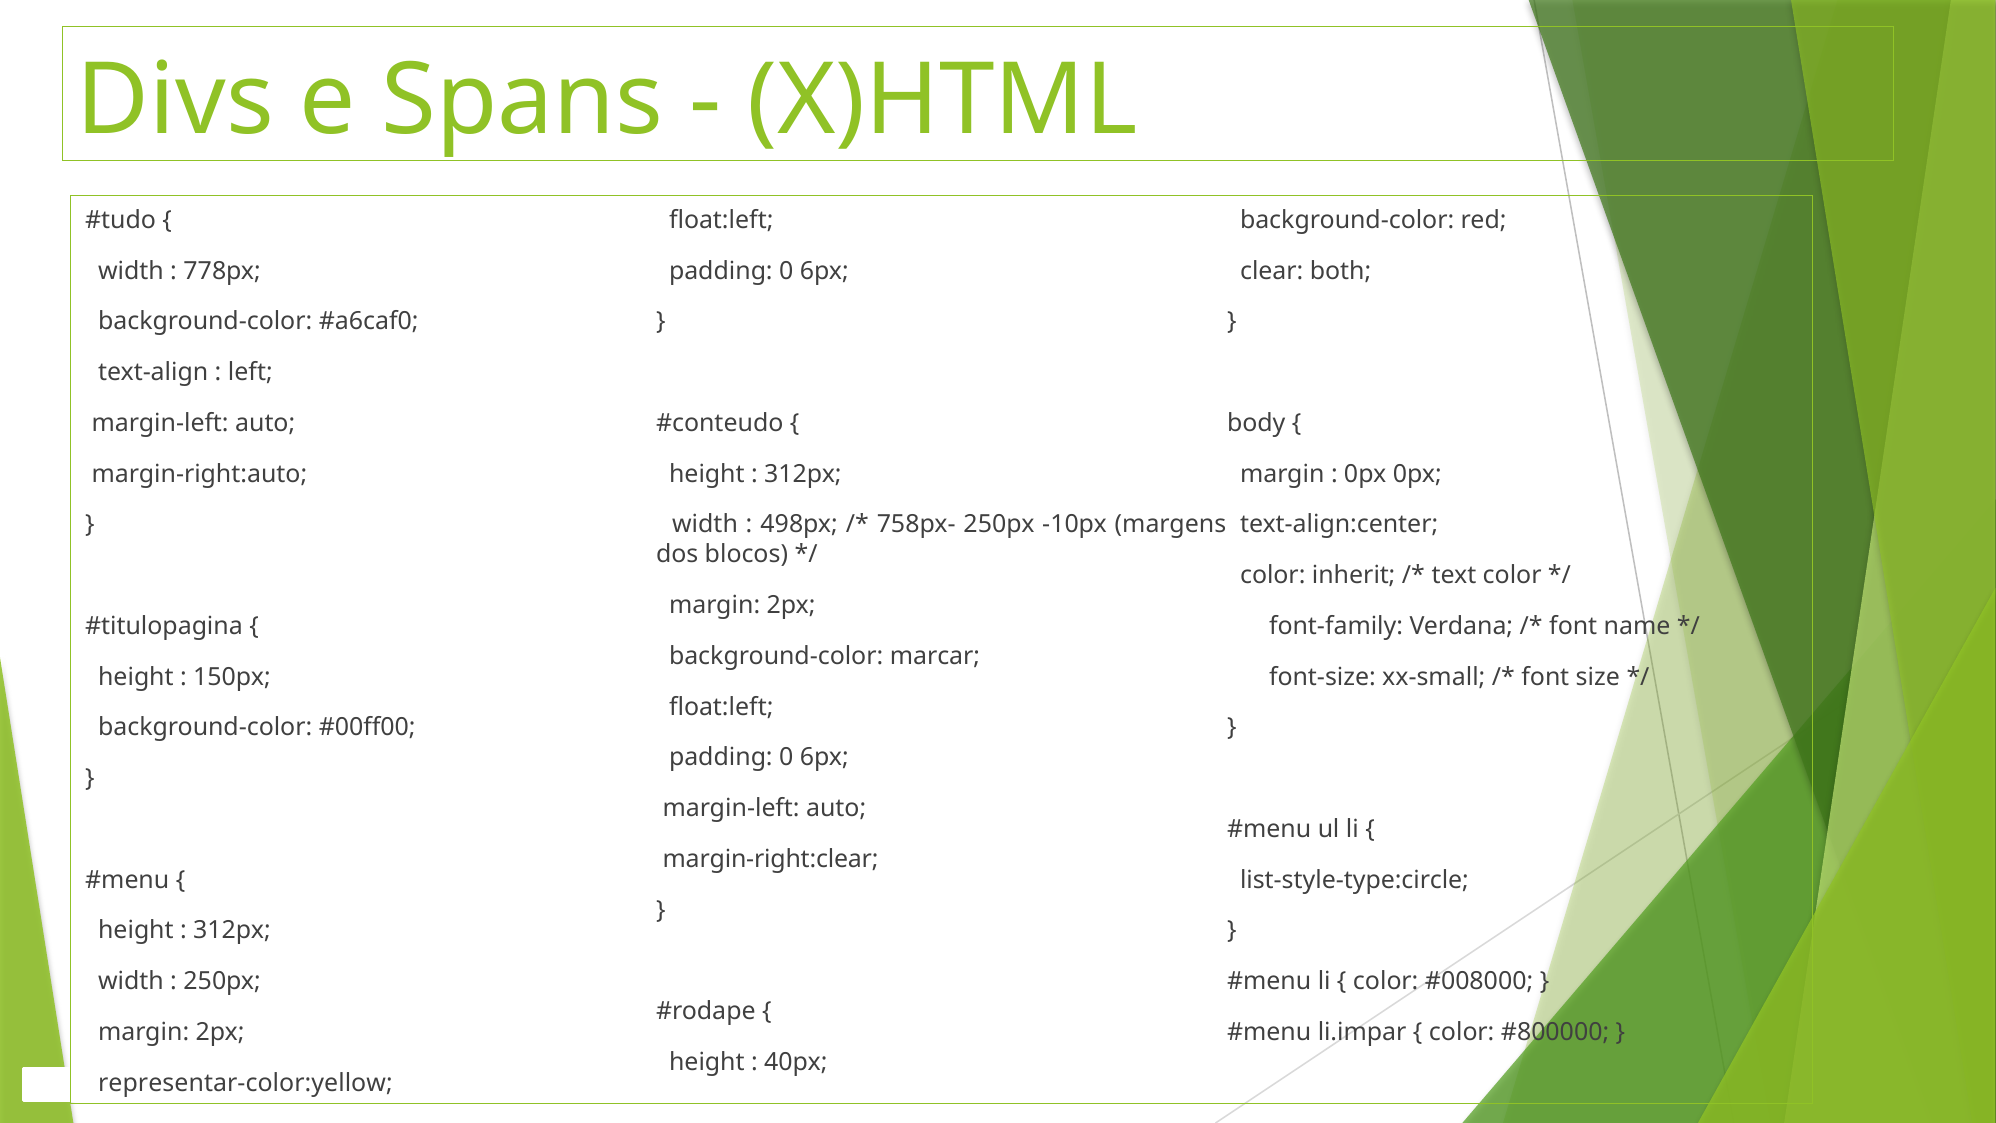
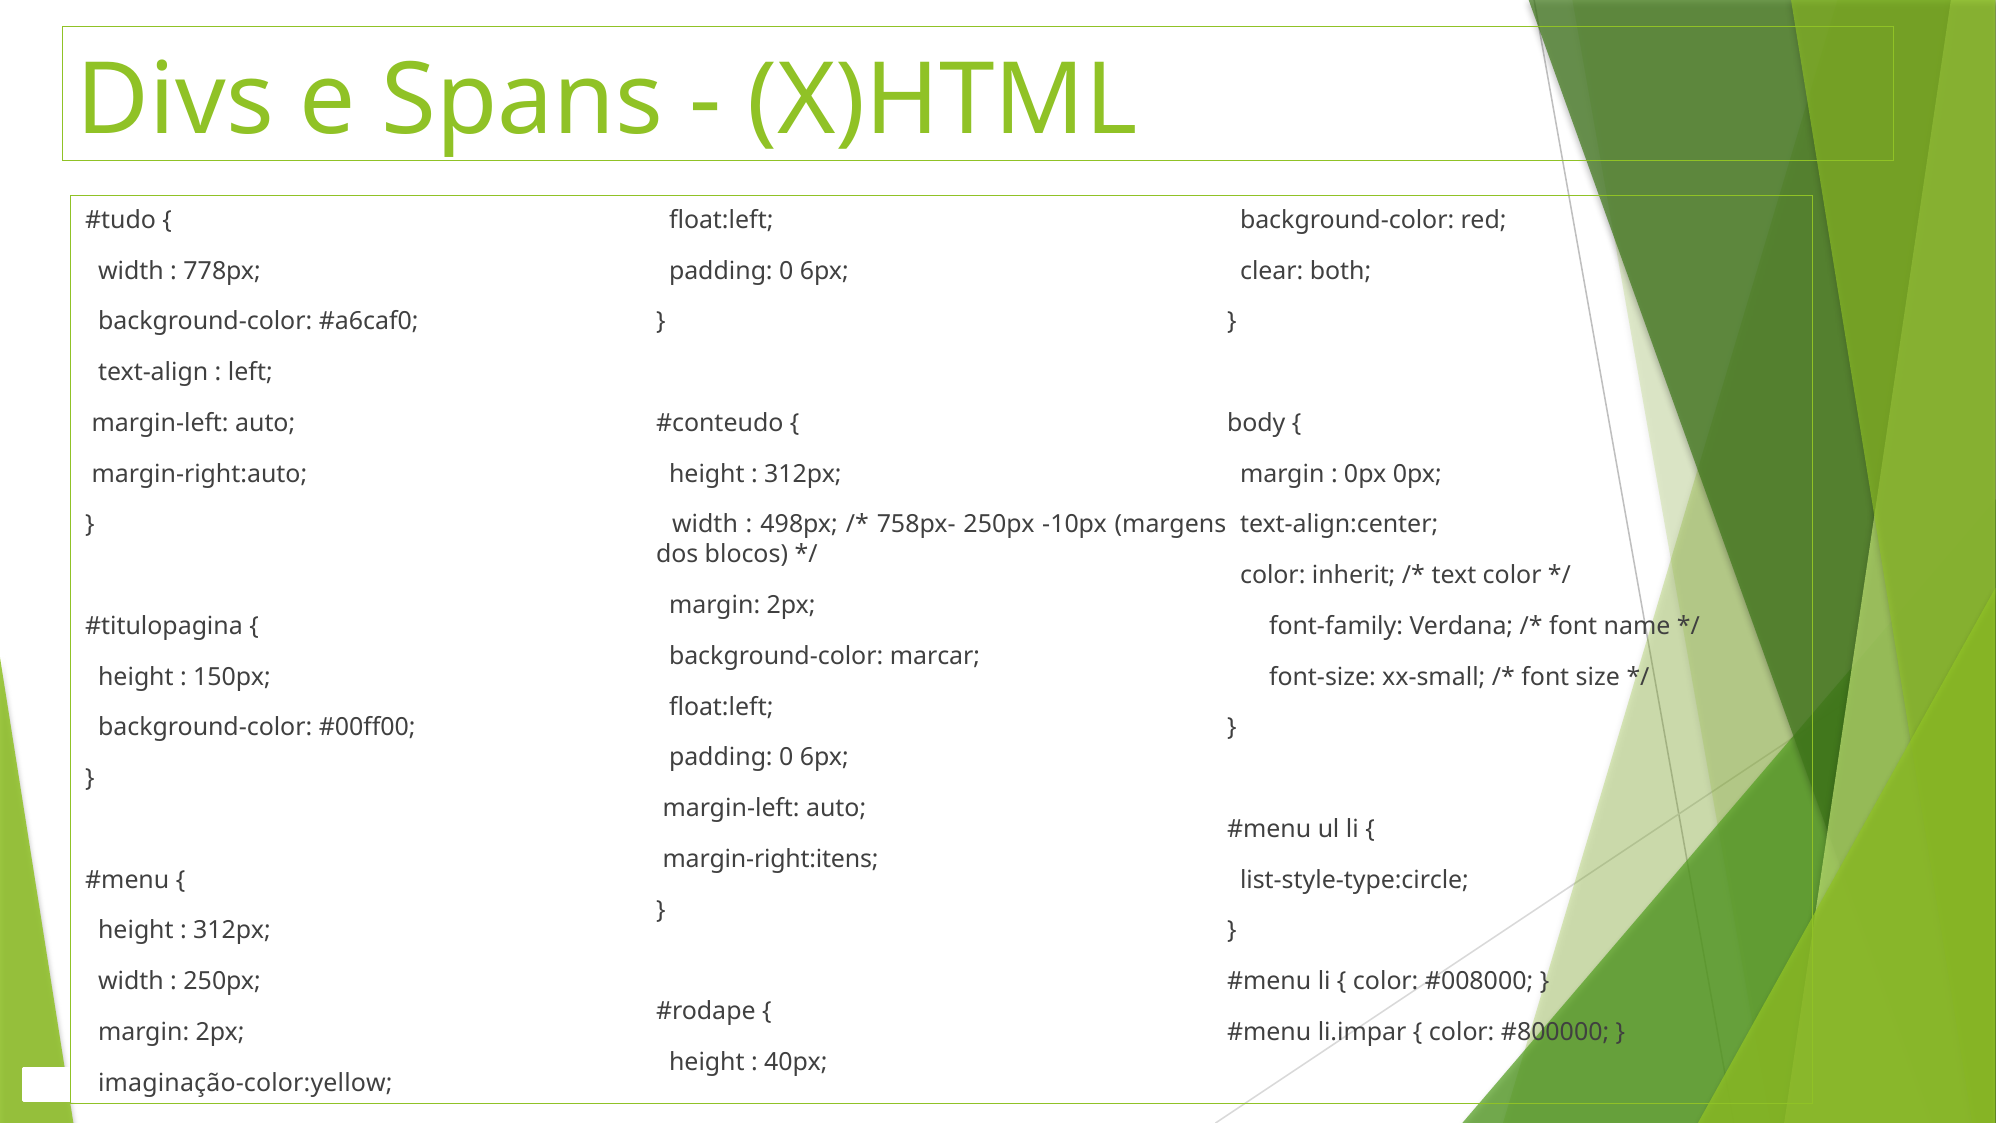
margin-right:clear: margin-right:clear -> margin-right:itens
representar-color:yellow: representar-color:yellow -> imaginação-color:yellow
